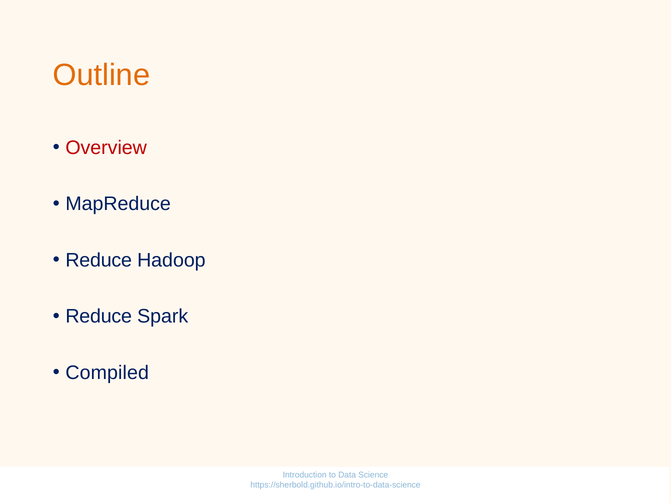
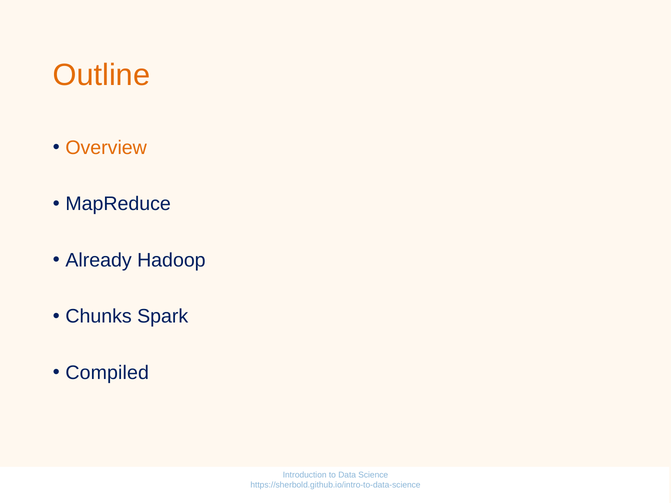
Overview colour: red -> orange
Reduce at (99, 260): Reduce -> Already
Reduce at (99, 317): Reduce -> Chunks
